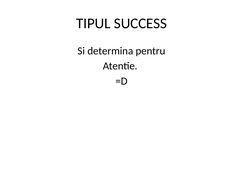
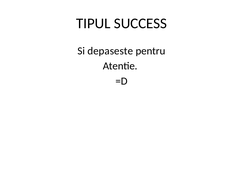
determina: determina -> depaseste
